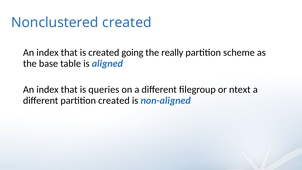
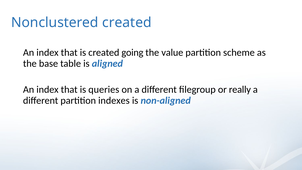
really: really -> value
ntext: ntext -> really
partition created: created -> indexes
